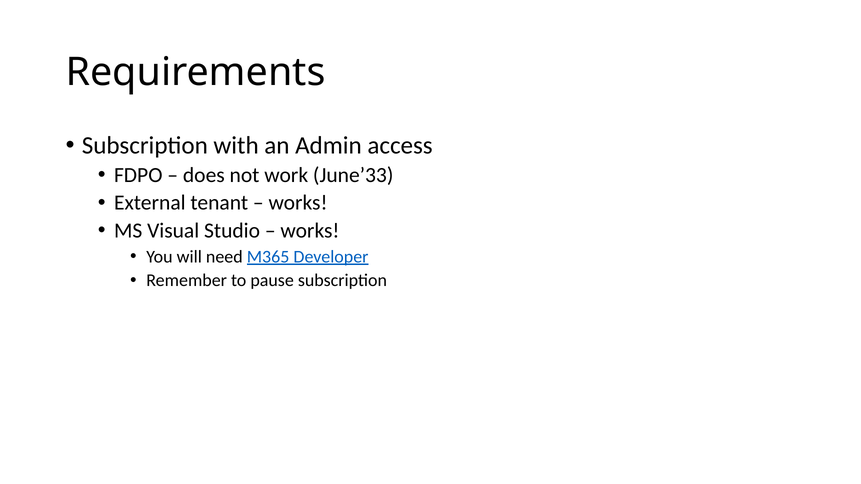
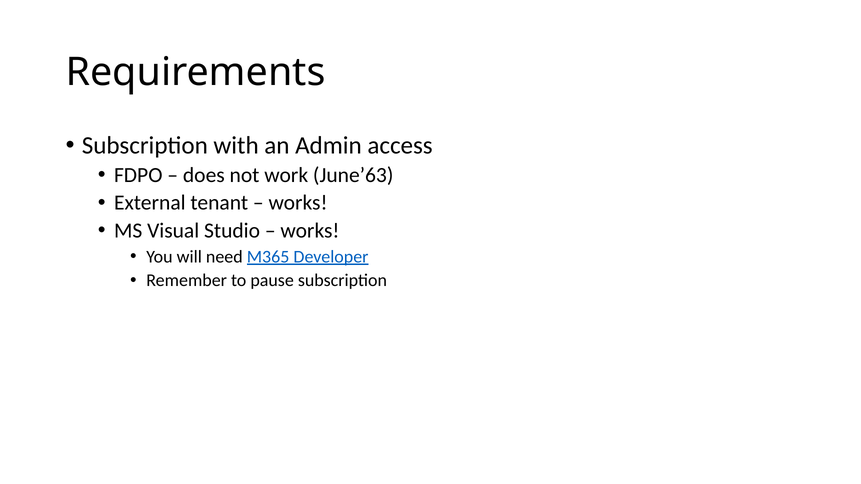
June’33: June’33 -> June’63
